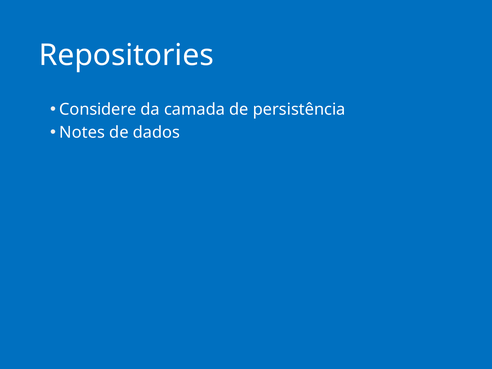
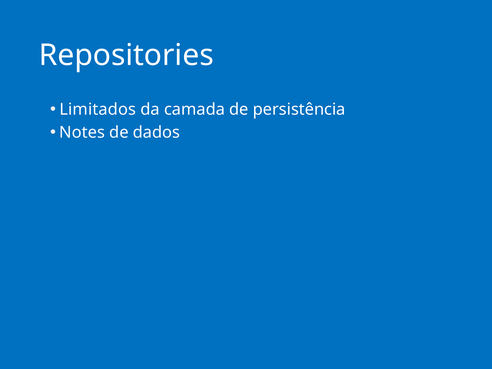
Considere: Considere -> Limitados
